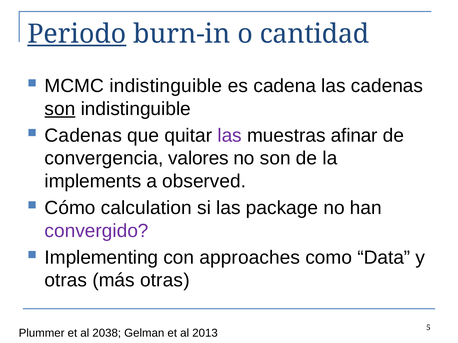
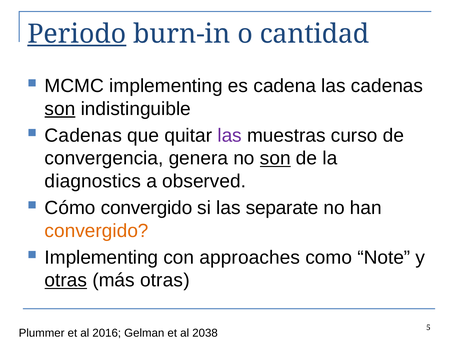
MCMC indistinguible: indistinguible -> implementing
afinar: afinar -> curso
valores: valores -> genera
son at (275, 159) underline: none -> present
implements: implements -> diagnostics
Cómo calculation: calculation -> convergido
package: package -> separate
convergido at (97, 231) colour: purple -> orange
Data: Data -> Note
otras at (66, 281) underline: none -> present
2038: 2038 -> 2016
2013: 2013 -> 2038
